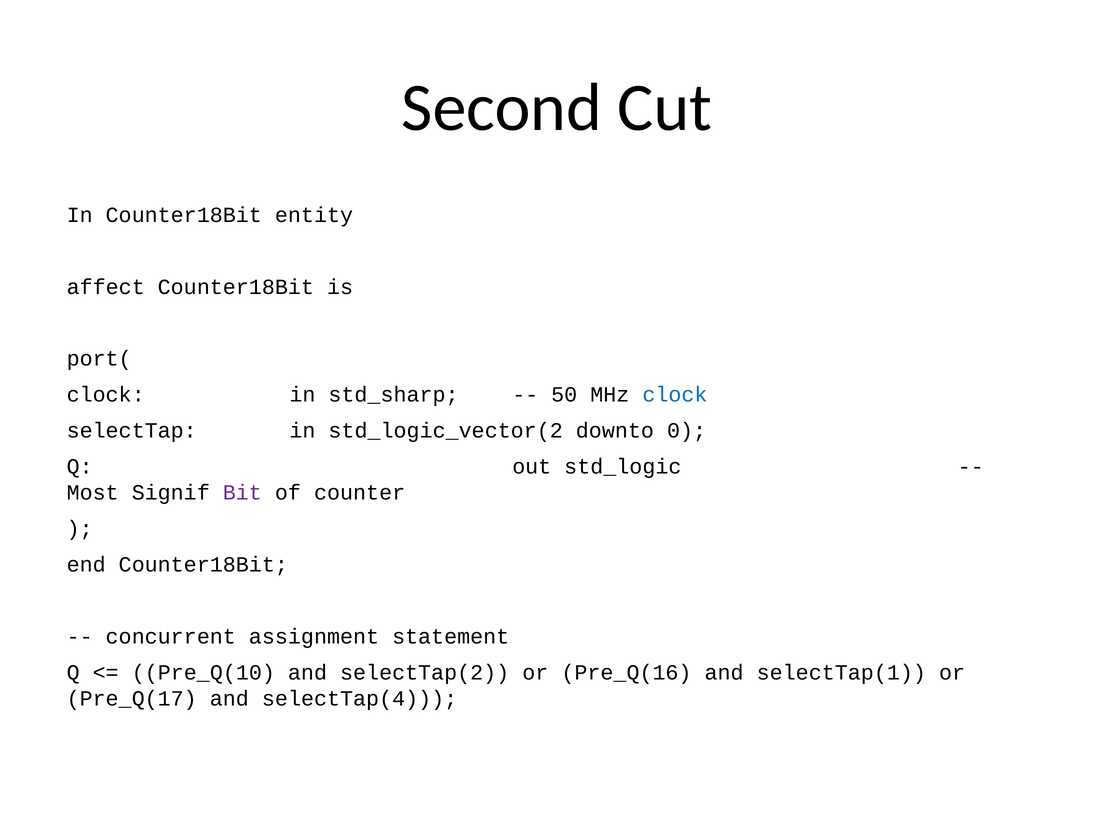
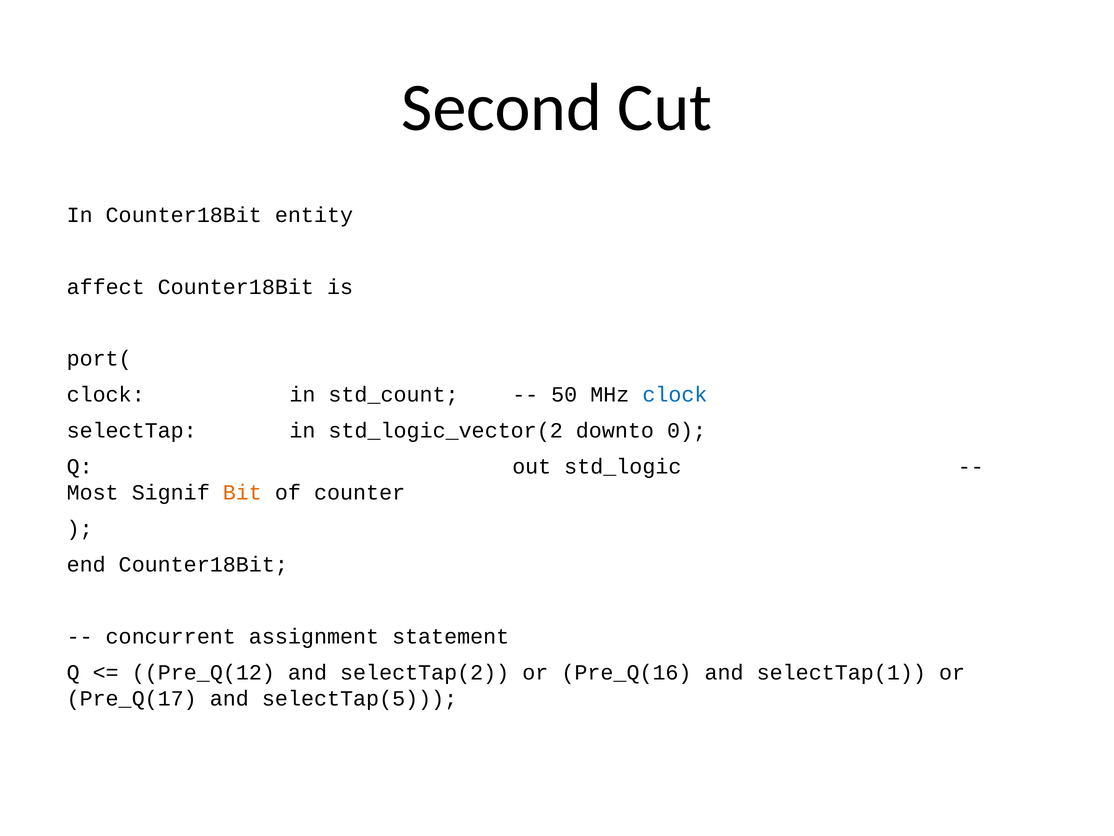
std_sharp: std_sharp -> std_count
Bit colour: purple -> orange
Pre_Q(10: Pre_Q(10 -> Pre_Q(12
selectTap(4: selectTap(4 -> selectTap(5
